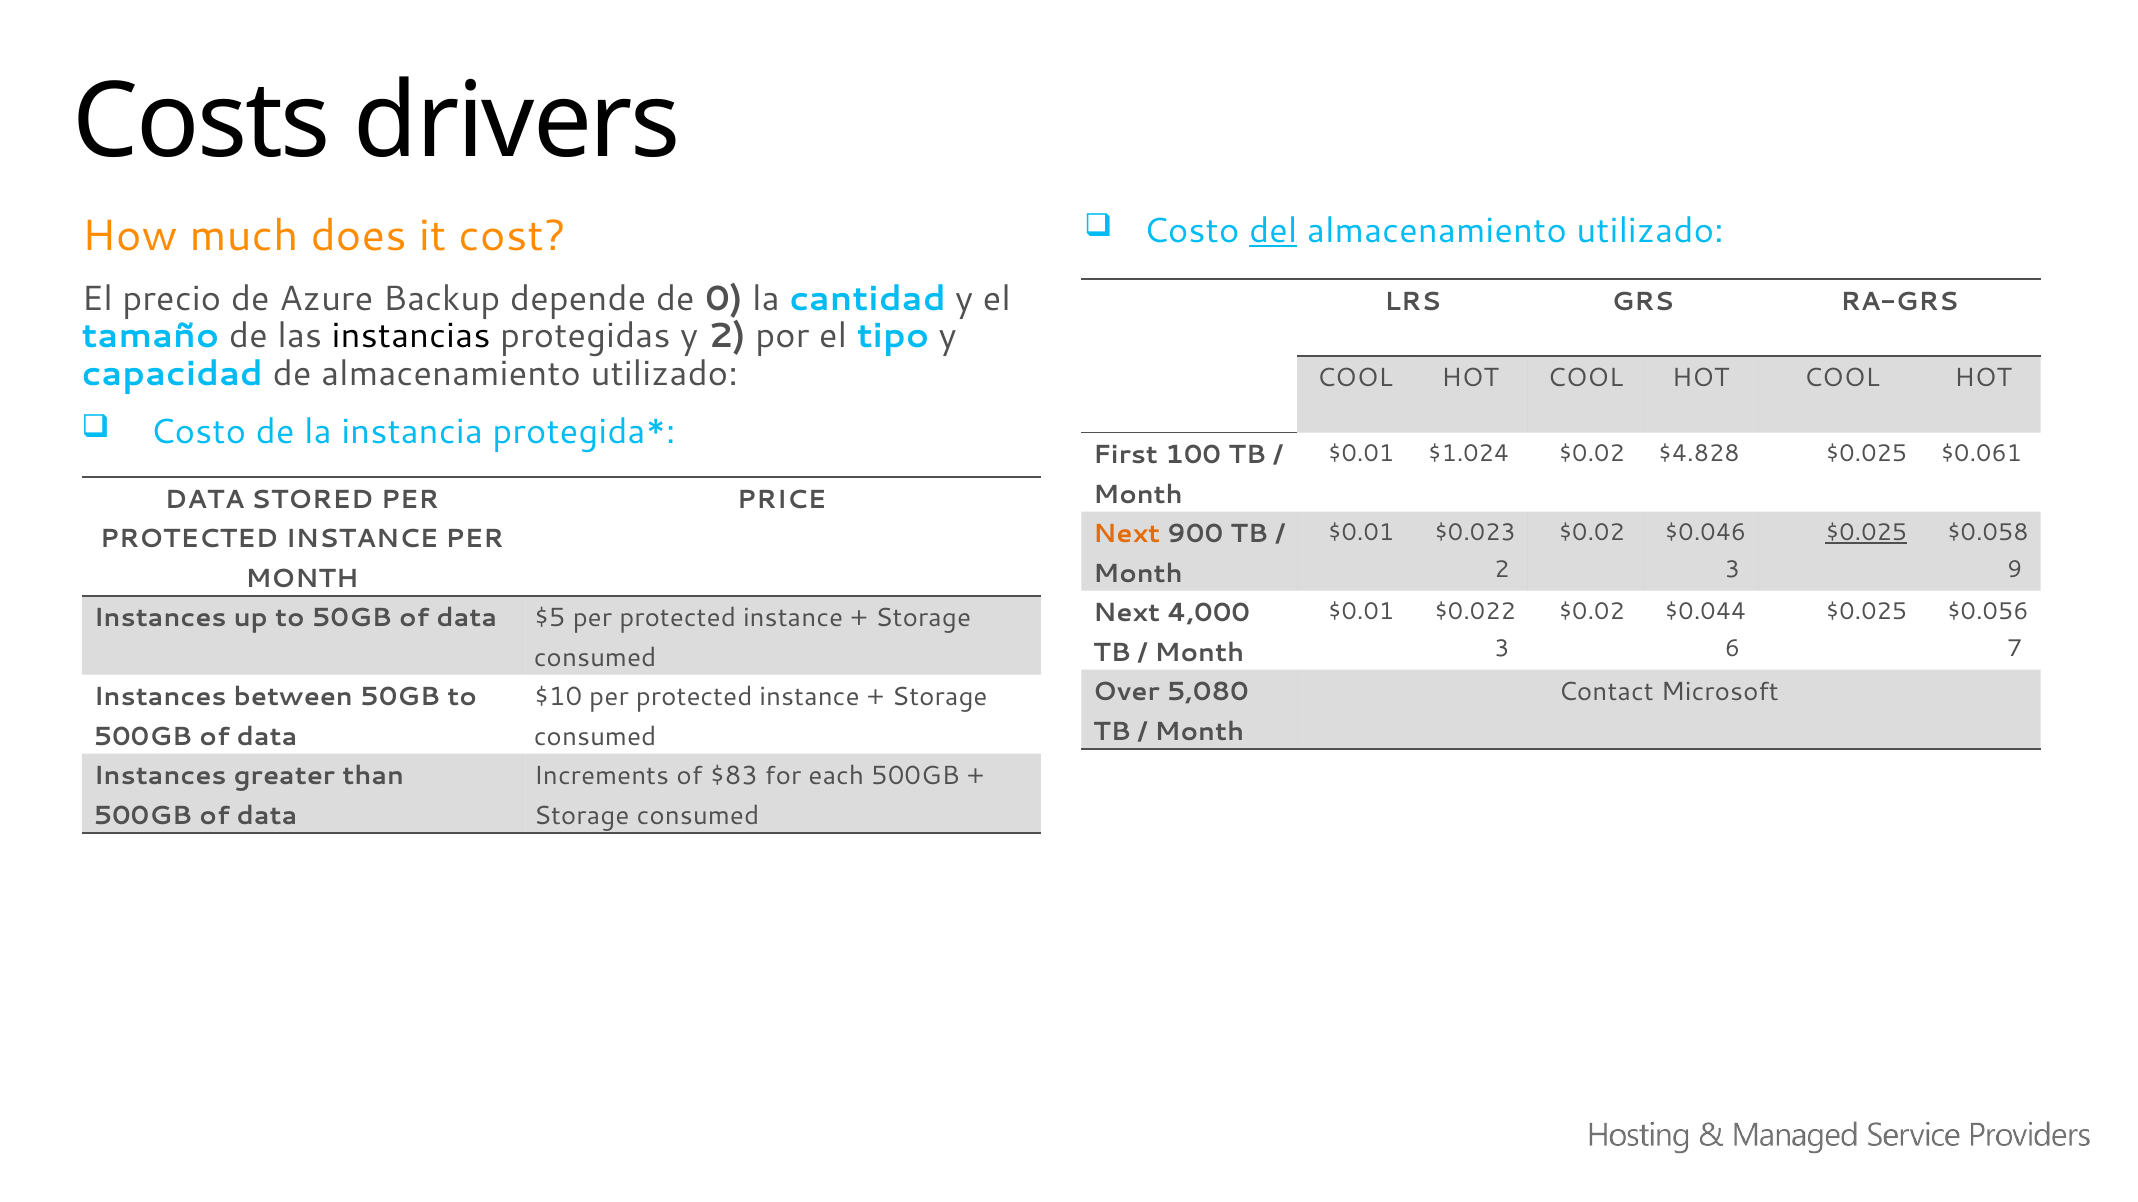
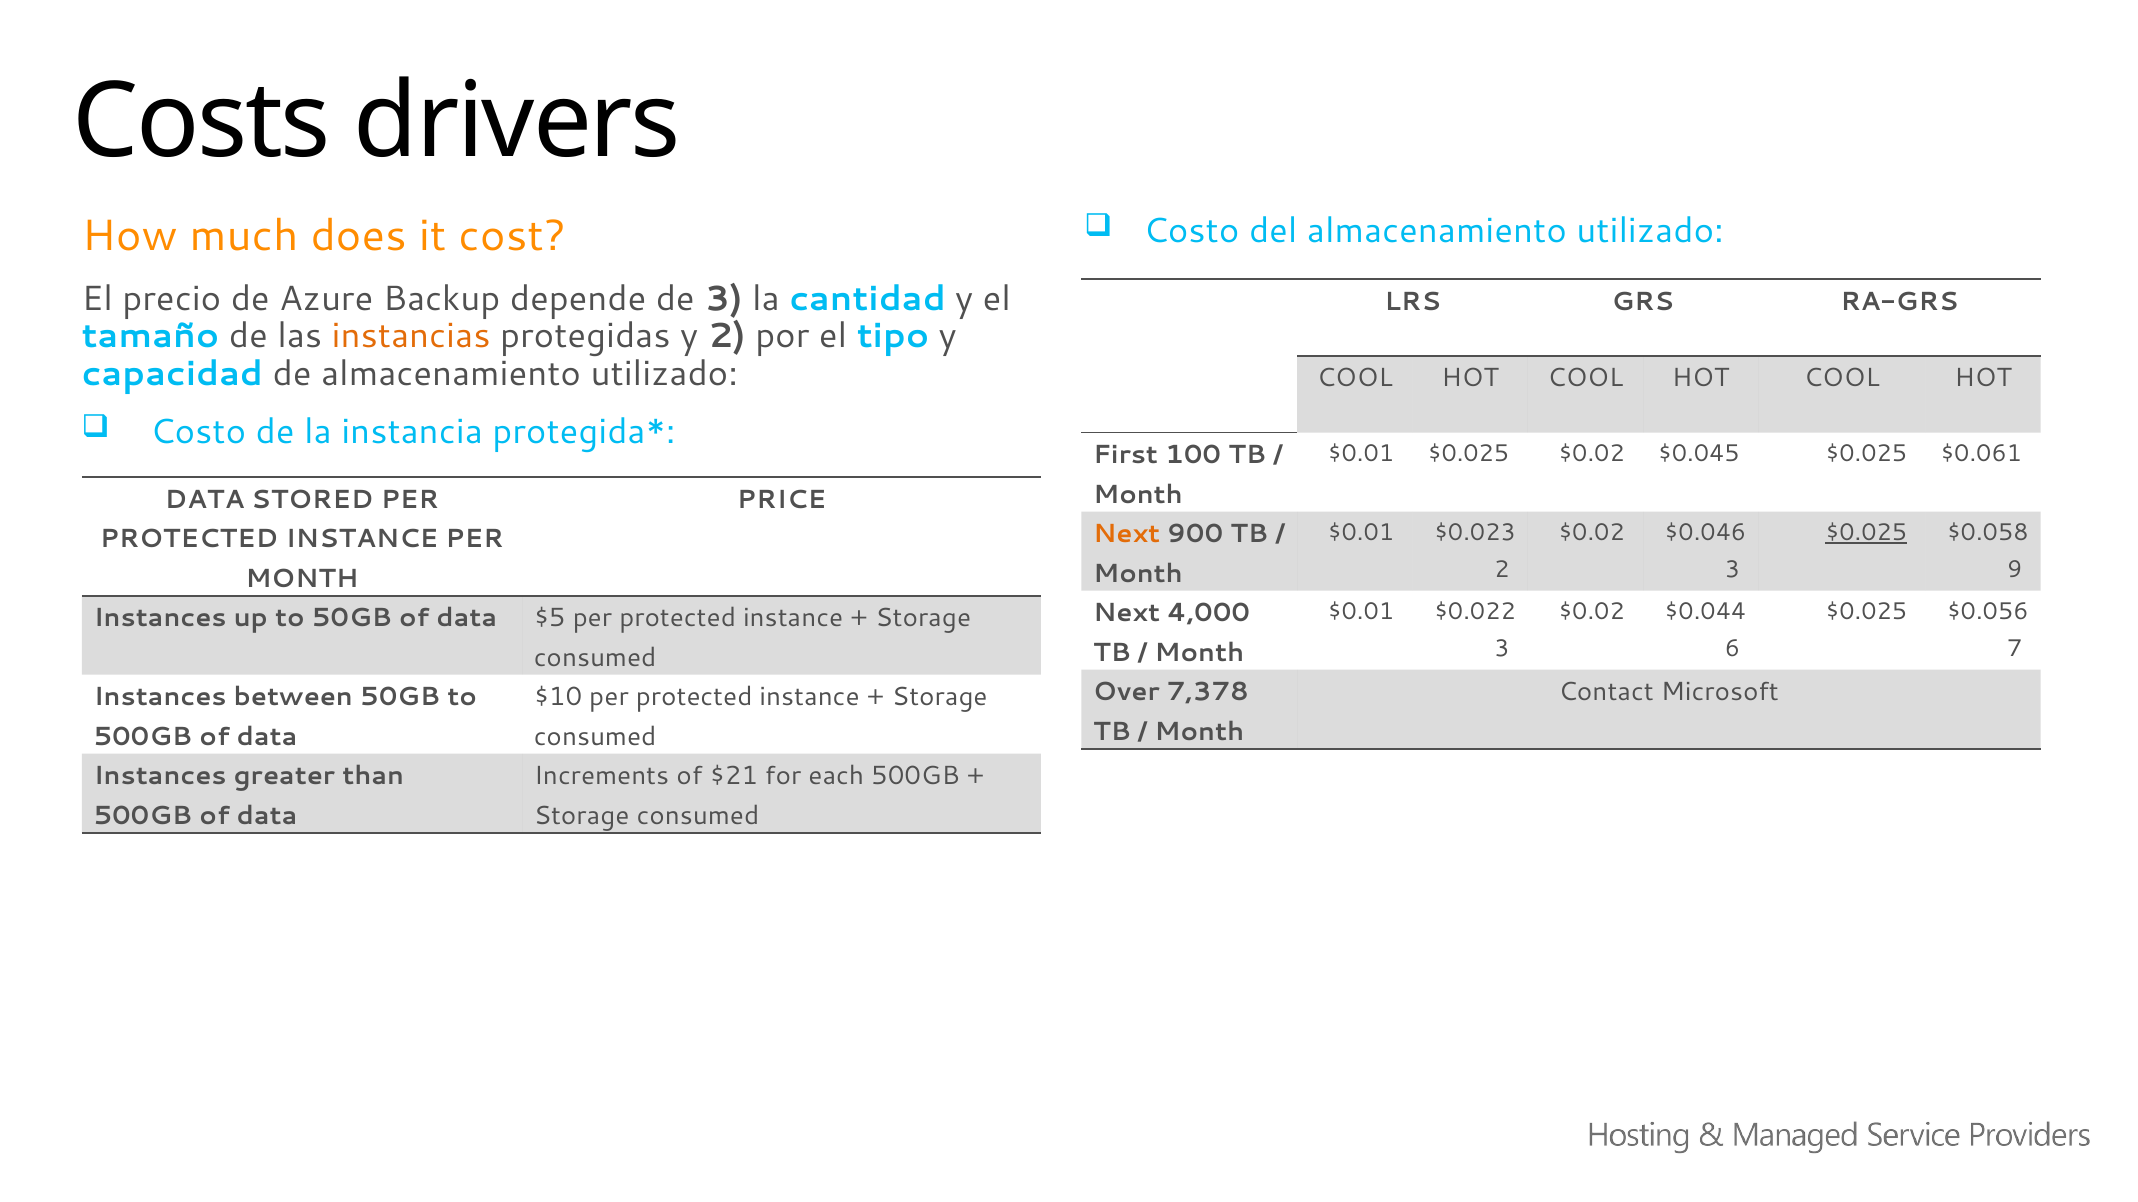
del underline: present -> none
de 0: 0 -> 3
instancias colour: black -> orange
$0.01 $1.024: $1.024 -> $0.025
$4.828: $4.828 -> $0.045
5,080: 5,080 -> 7,378
$83: $83 -> $21
